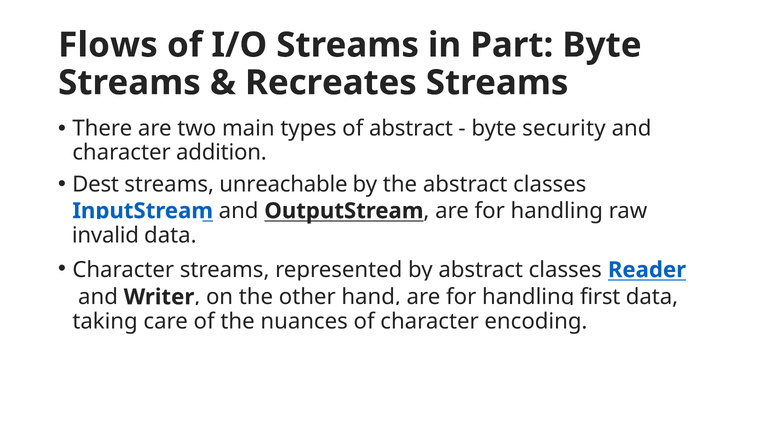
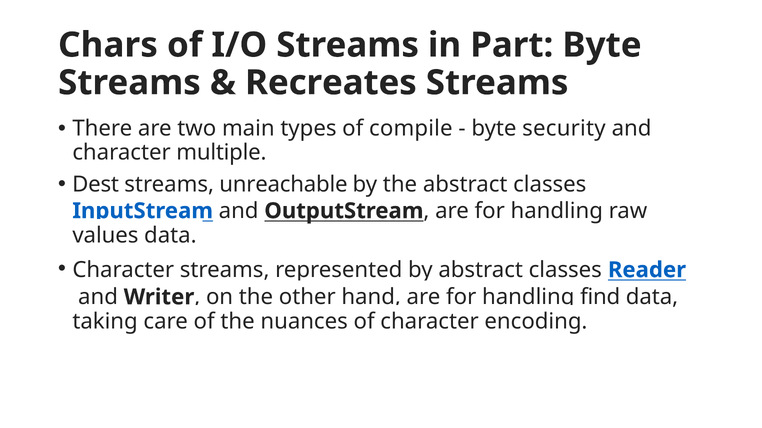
Flows: Flows -> Chars
of abstract: abstract -> compile
addition: addition -> multiple
invalid: invalid -> values
first: first -> find
